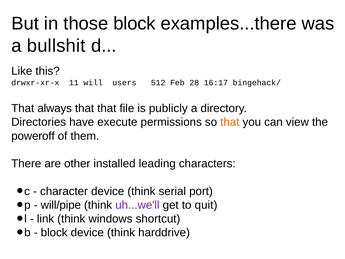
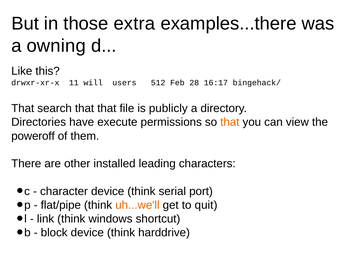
those block: block -> extra
bullshit: bullshit -> owning
always: always -> search
will/pipe: will/pipe -> flat/pipe
uh...we'll colour: purple -> orange
